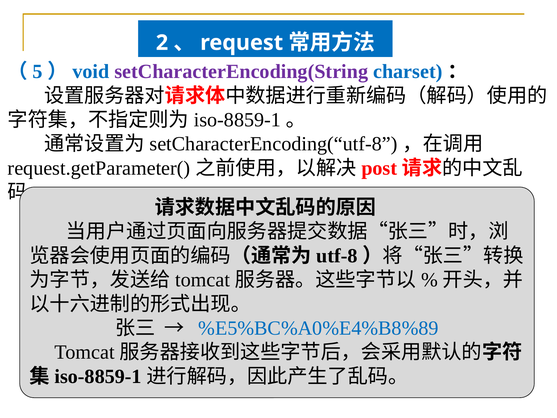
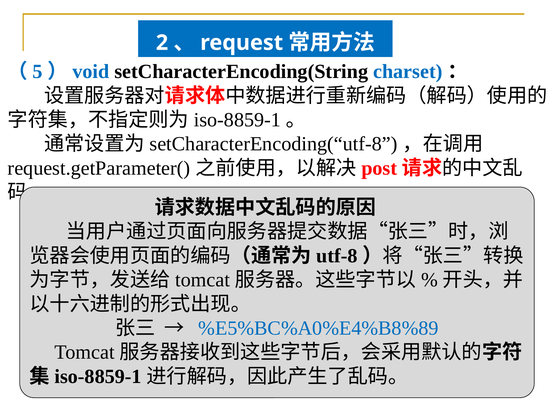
setCharacterEncoding(String colour: purple -> black
